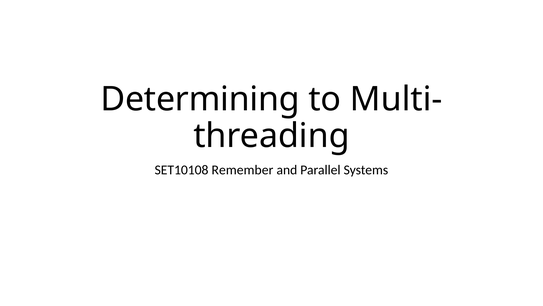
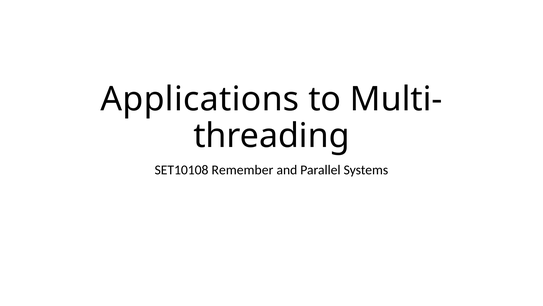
Determining: Determining -> Applications
